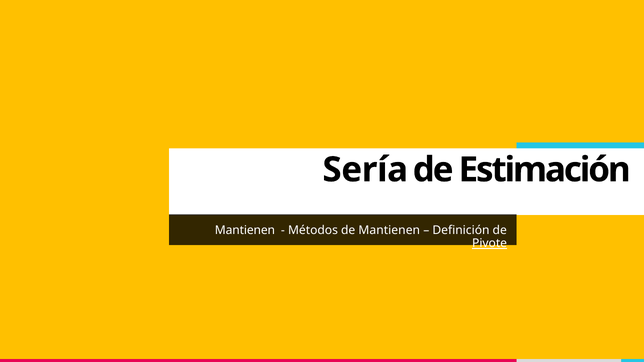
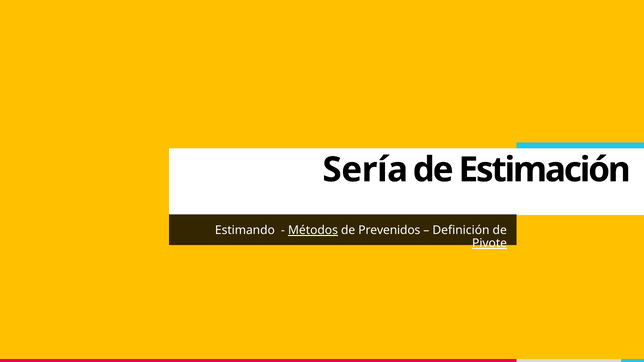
Mantienen at (245, 230): Mantienen -> Estimando
Métodos underline: none -> present
de Mantienen: Mantienen -> Prevenidos
